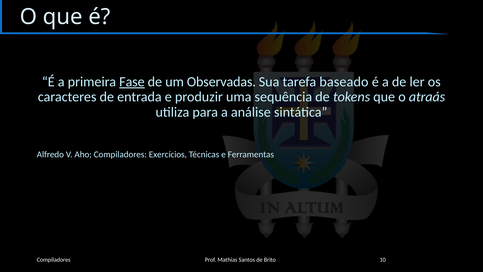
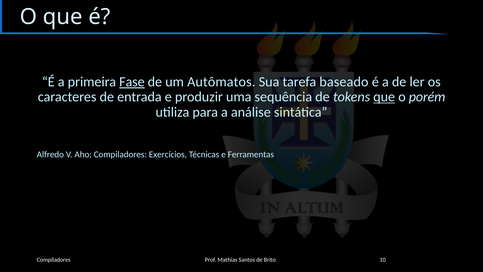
Observadas: Observadas -> Autômatos
que at (384, 97) underline: none -> present
atraás: atraás -> porém
